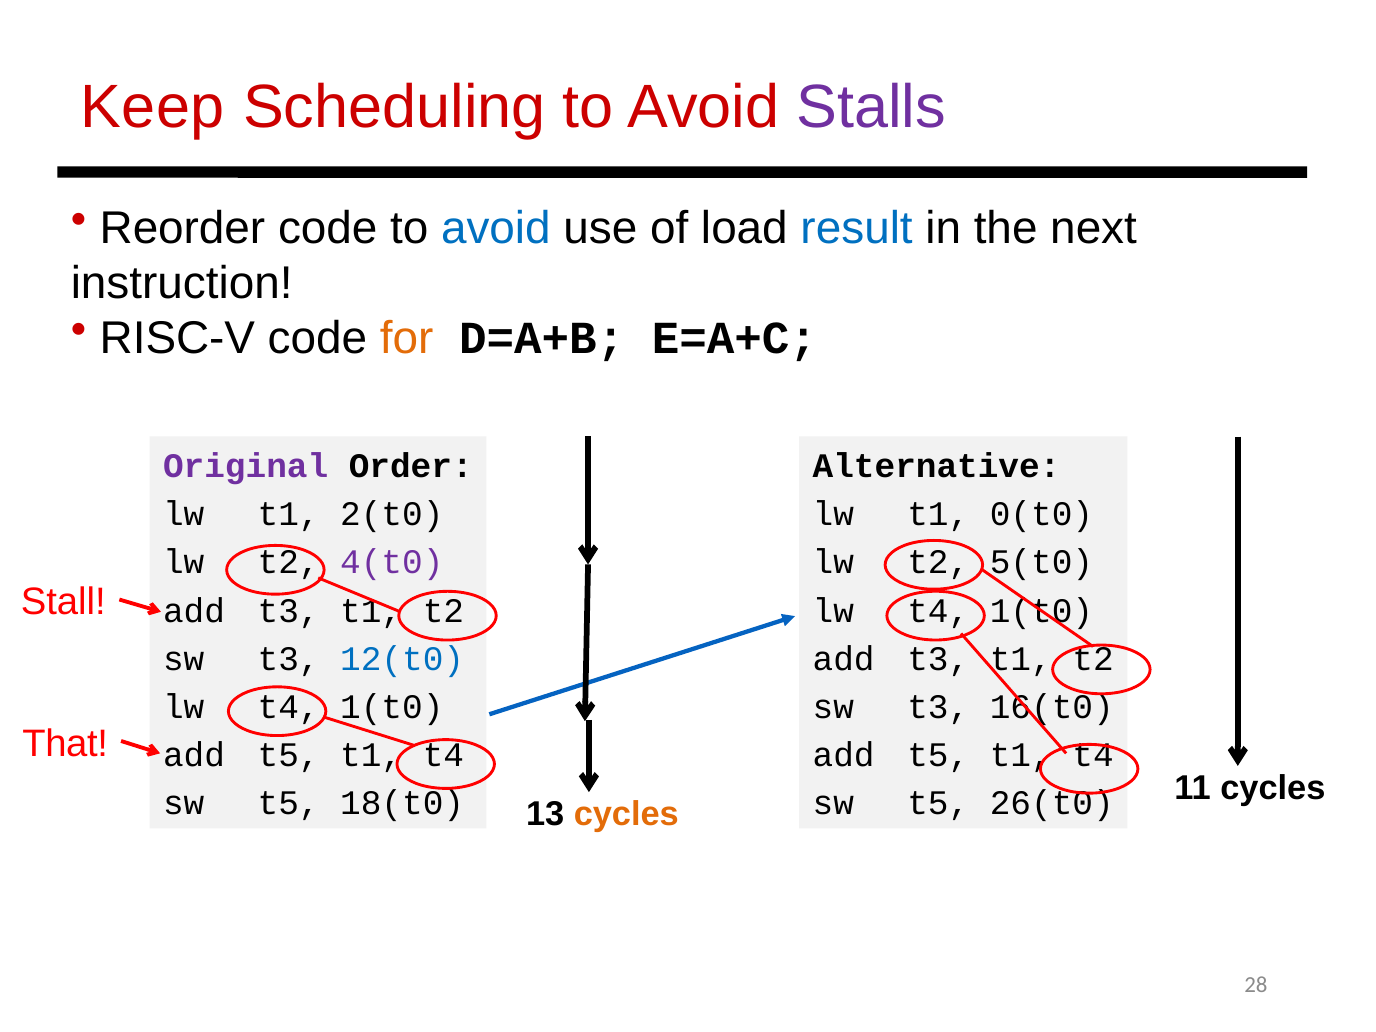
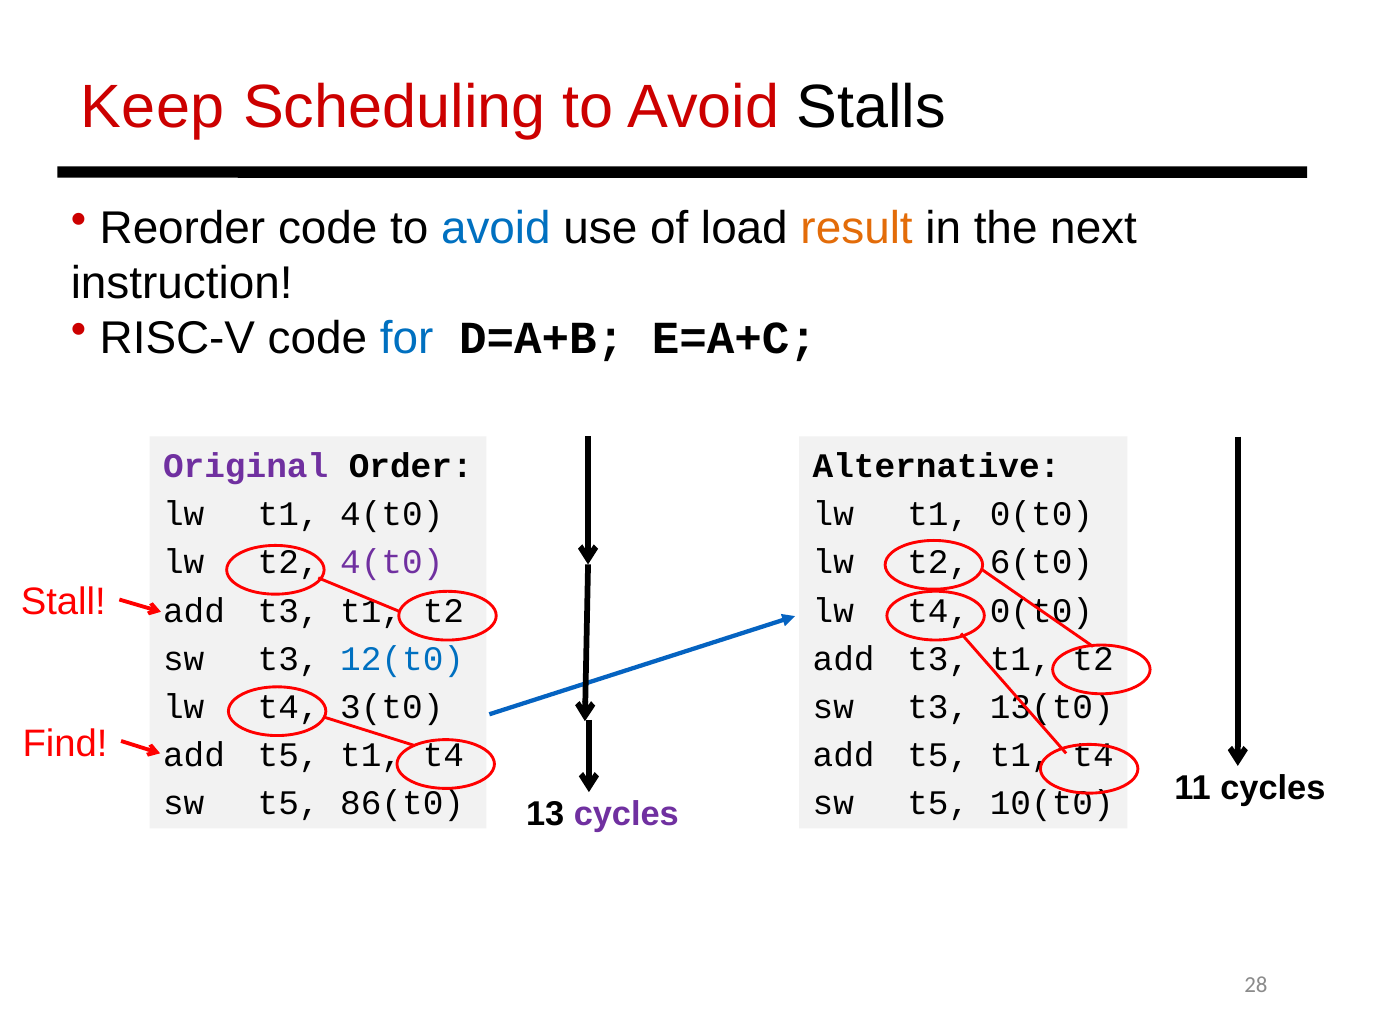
Stalls colour: purple -> black
result colour: blue -> orange
for colour: orange -> blue
t1 2(t0: 2(t0 -> 4(t0
5(t0: 5(t0 -> 6(t0
1(t0 at (1041, 611): 1(t0 -> 0(t0
1(t0 at (392, 707): 1(t0 -> 3(t0
16(t0: 16(t0 -> 13(t0
That: That -> Find
18(t0: 18(t0 -> 86(t0
26(t0: 26(t0 -> 10(t0
cycles at (626, 814) colour: orange -> purple
